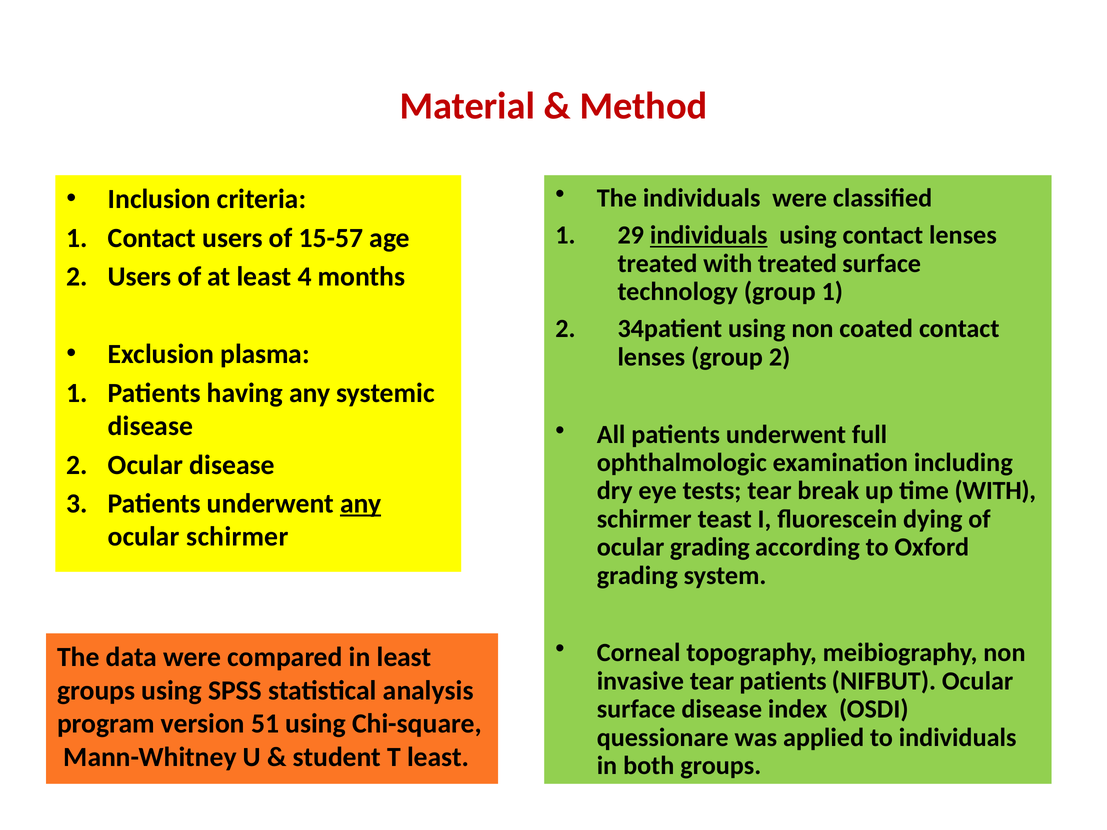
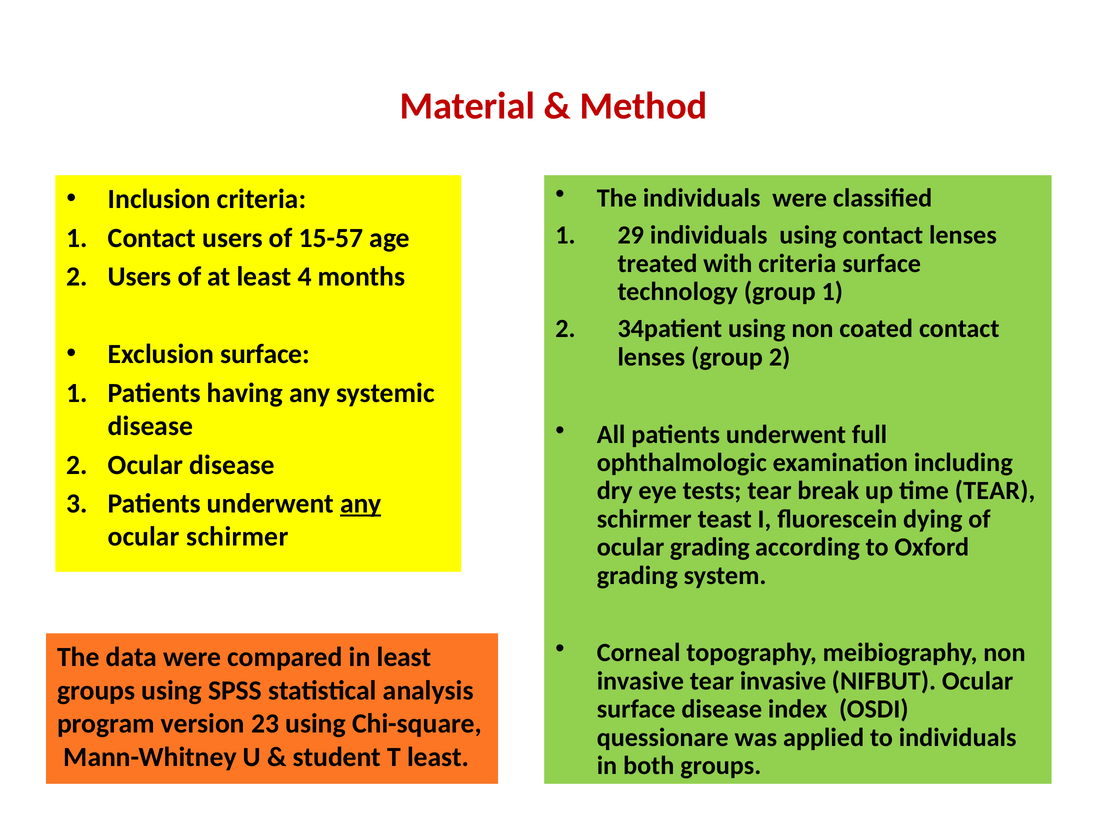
individuals at (709, 235) underline: present -> none
with treated: treated -> criteria
Exclusion plasma: plasma -> surface
time WITH: WITH -> TEAR
tear patients: patients -> invasive
51: 51 -> 23
